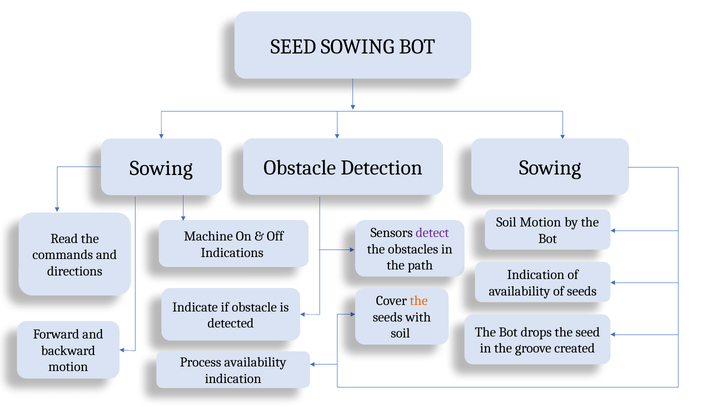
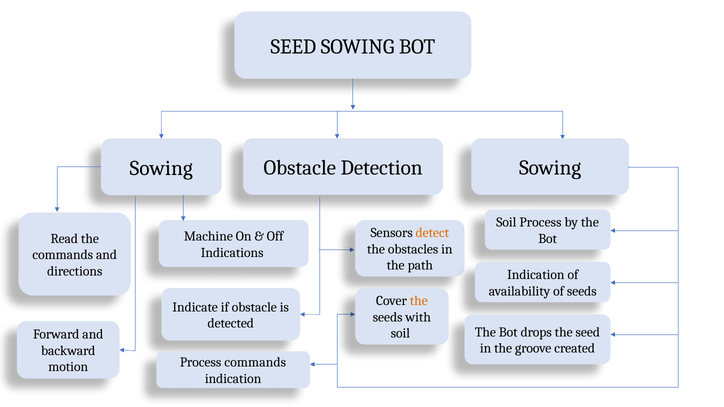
Motion at (540, 222): Motion -> Process
detect colour: purple -> orange
Process availability: availability -> commands
